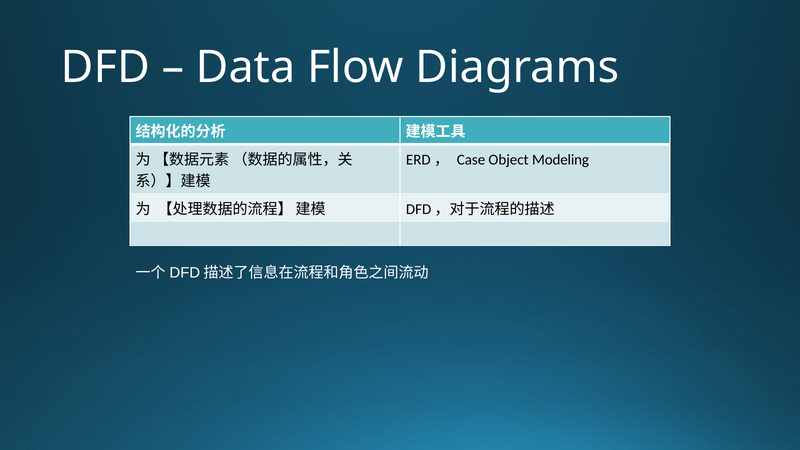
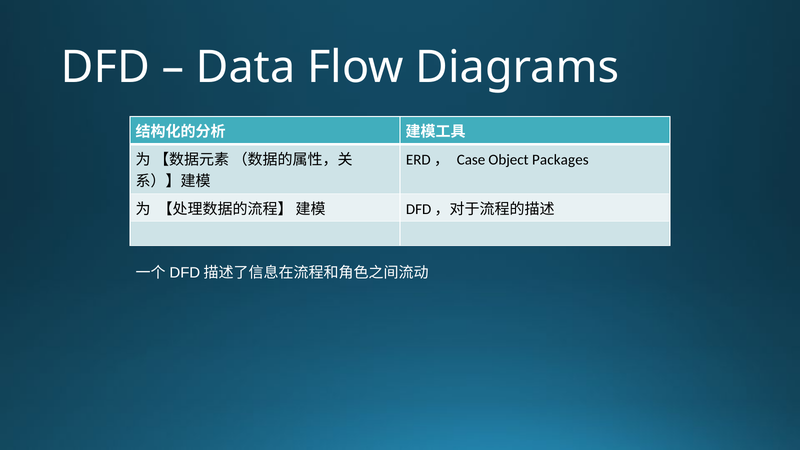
Modeling: Modeling -> Packages
